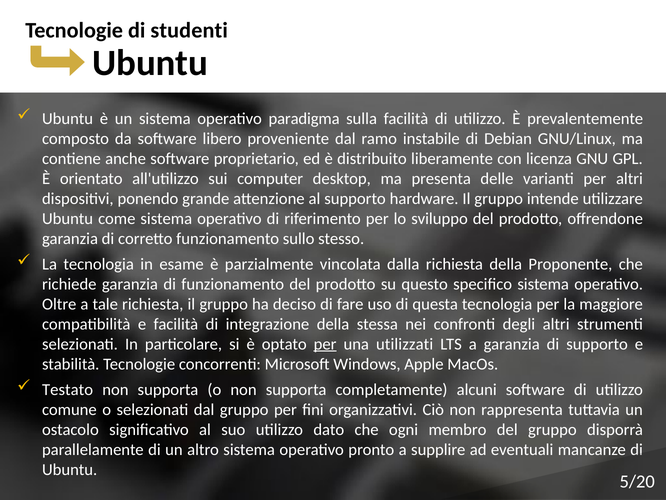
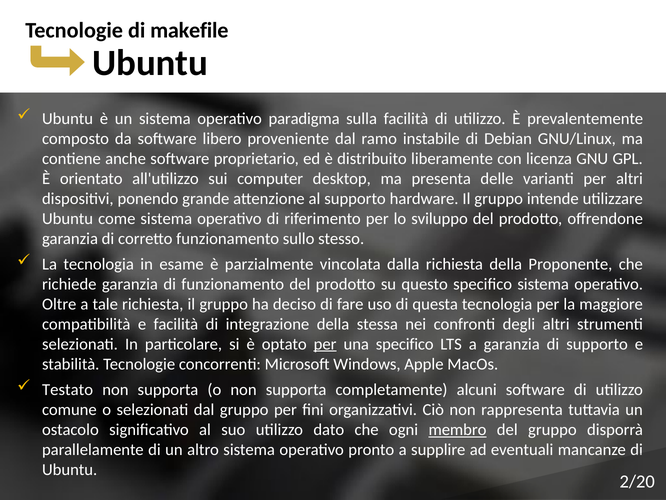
studenti: studenti -> makefile
una utilizzati: utilizzati -> specifico
membro underline: none -> present
5/20: 5/20 -> 2/20
